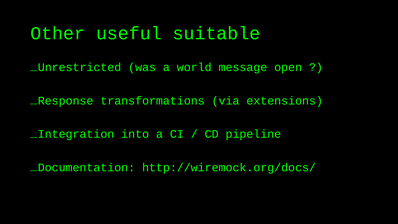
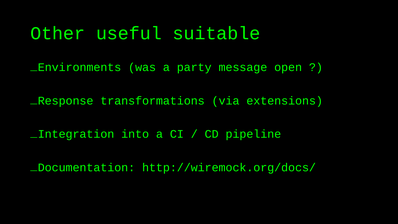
Unrestricted: Unrestricted -> Environments
world: world -> party
